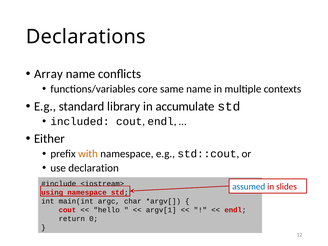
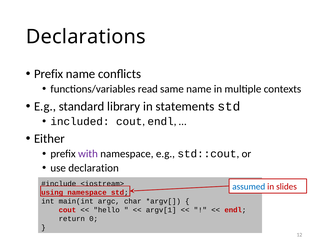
Array at (48, 74): Array -> Prefix
core: core -> read
accumulate: accumulate -> statements
with colour: orange -> purple
